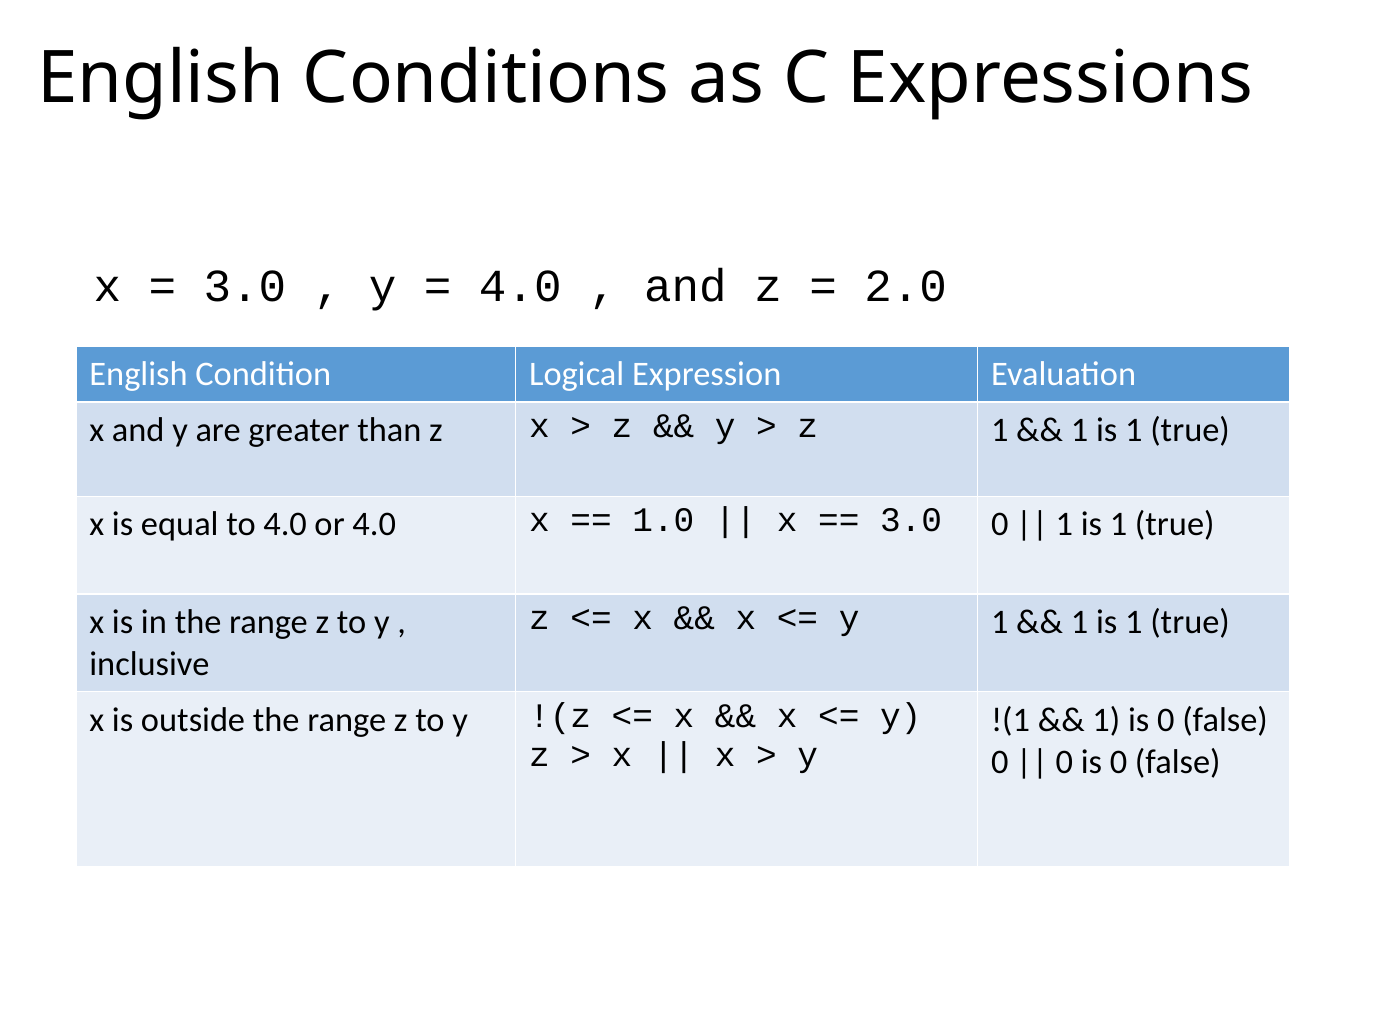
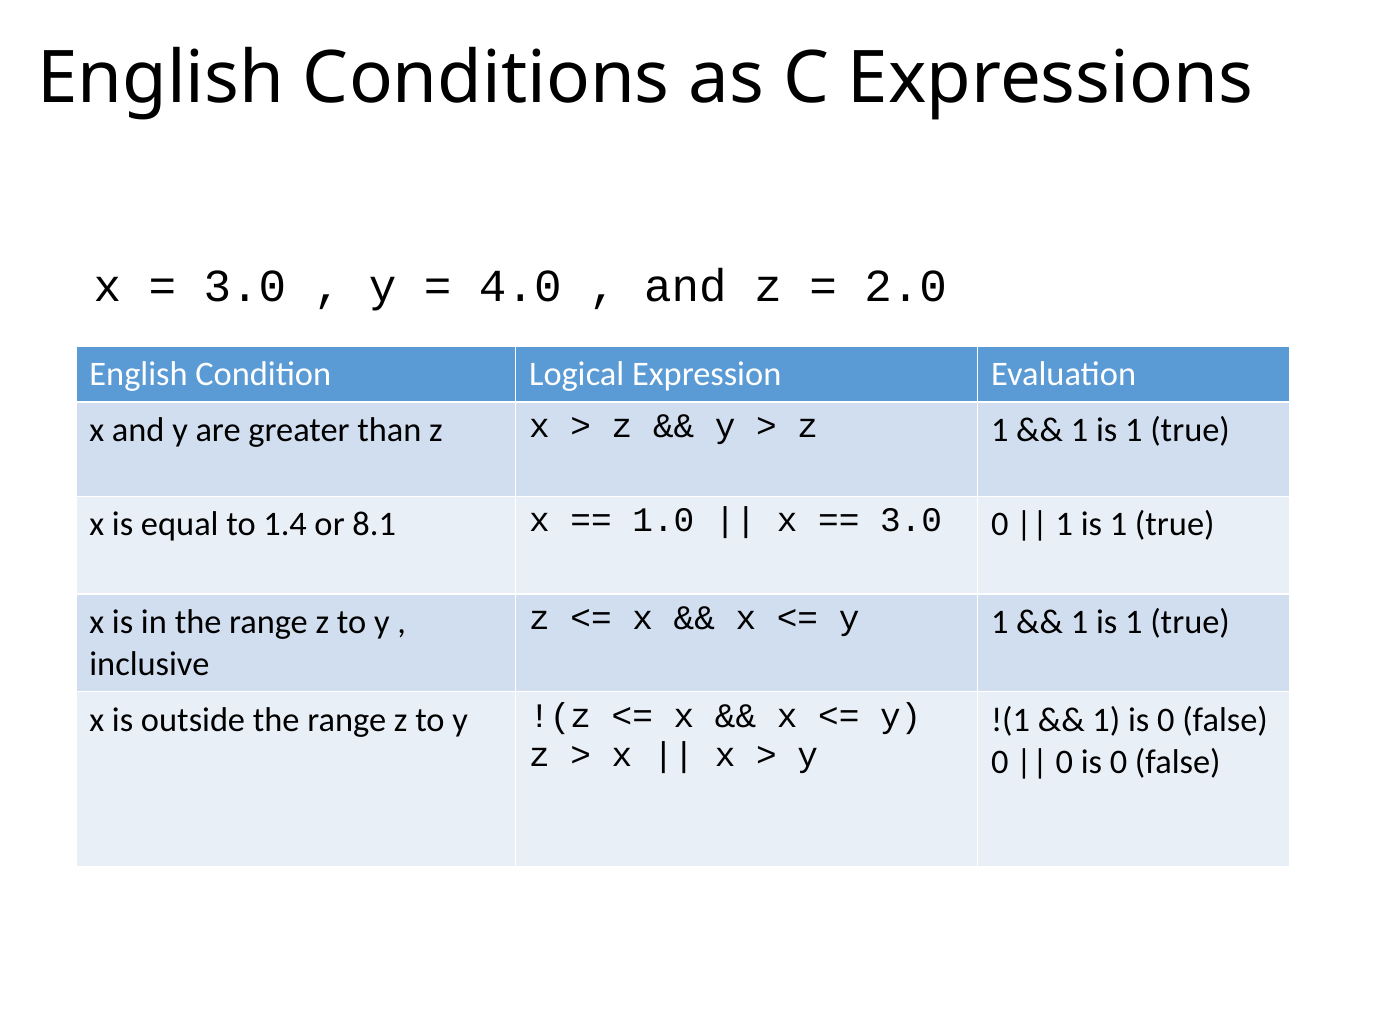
to 4.0: 4.0 -> 1.4
or 4.0: 4.0 -> 8.1
